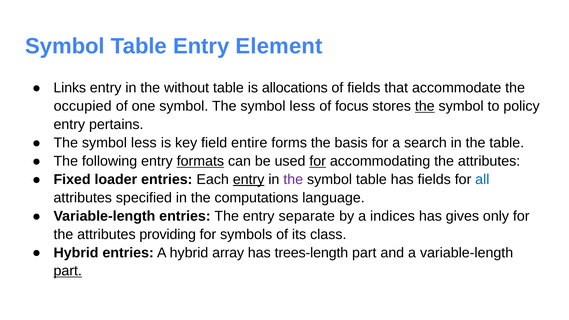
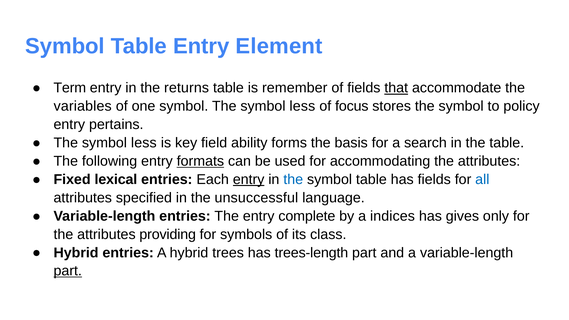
Links: Links -> Term
without: without -> returns
allocations: allocations -> remember
that underline: none -> present
occupied: occupied -> variables
the at (425, 106) underline: present -> none
entire: entire -> ability
for at (318, 161) underline: present -> none
loader: loader -> lexical
the at (293, 179) colour: purple -> blue
computations: computations -> unsuccessful
separate: separate -> complete
array: array -> trees
